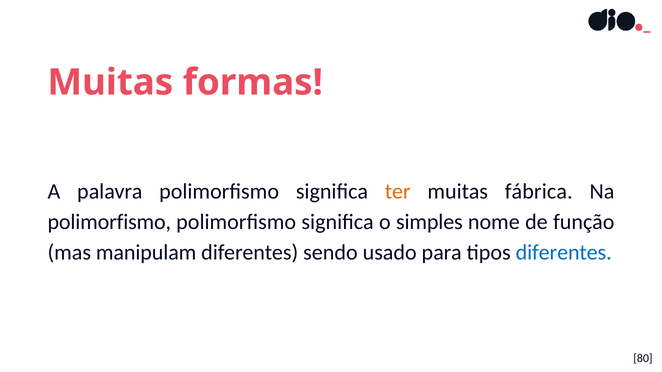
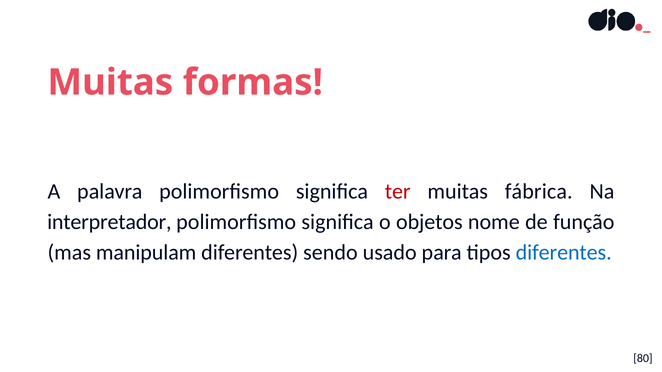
ter colour: orange -> red
polimorfismo at (109, 222): polimorfismo -> interpretador
simples: simples -> objetos
